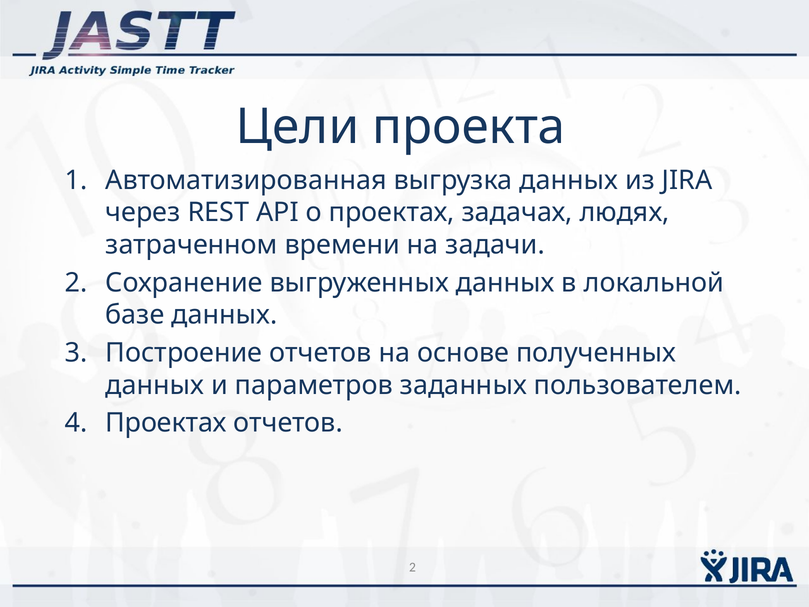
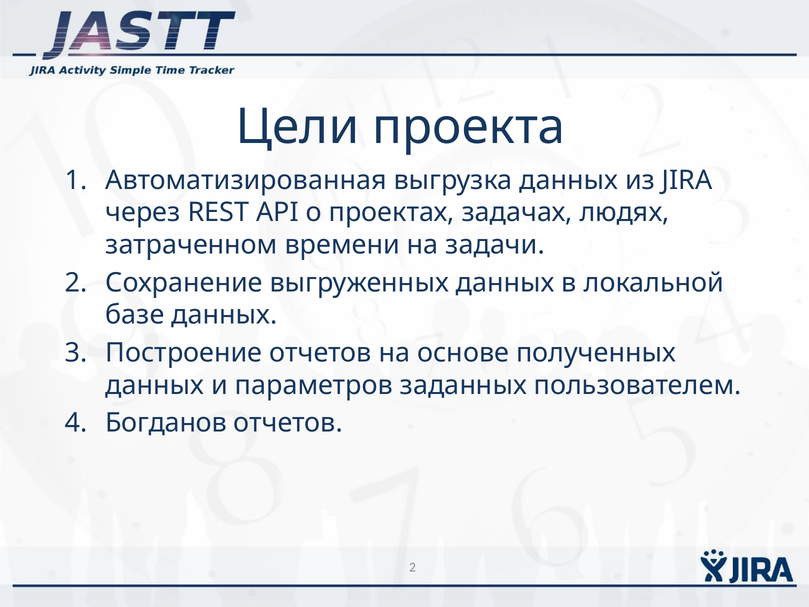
Проектах at (166, 423): Проектах -> Богданов
